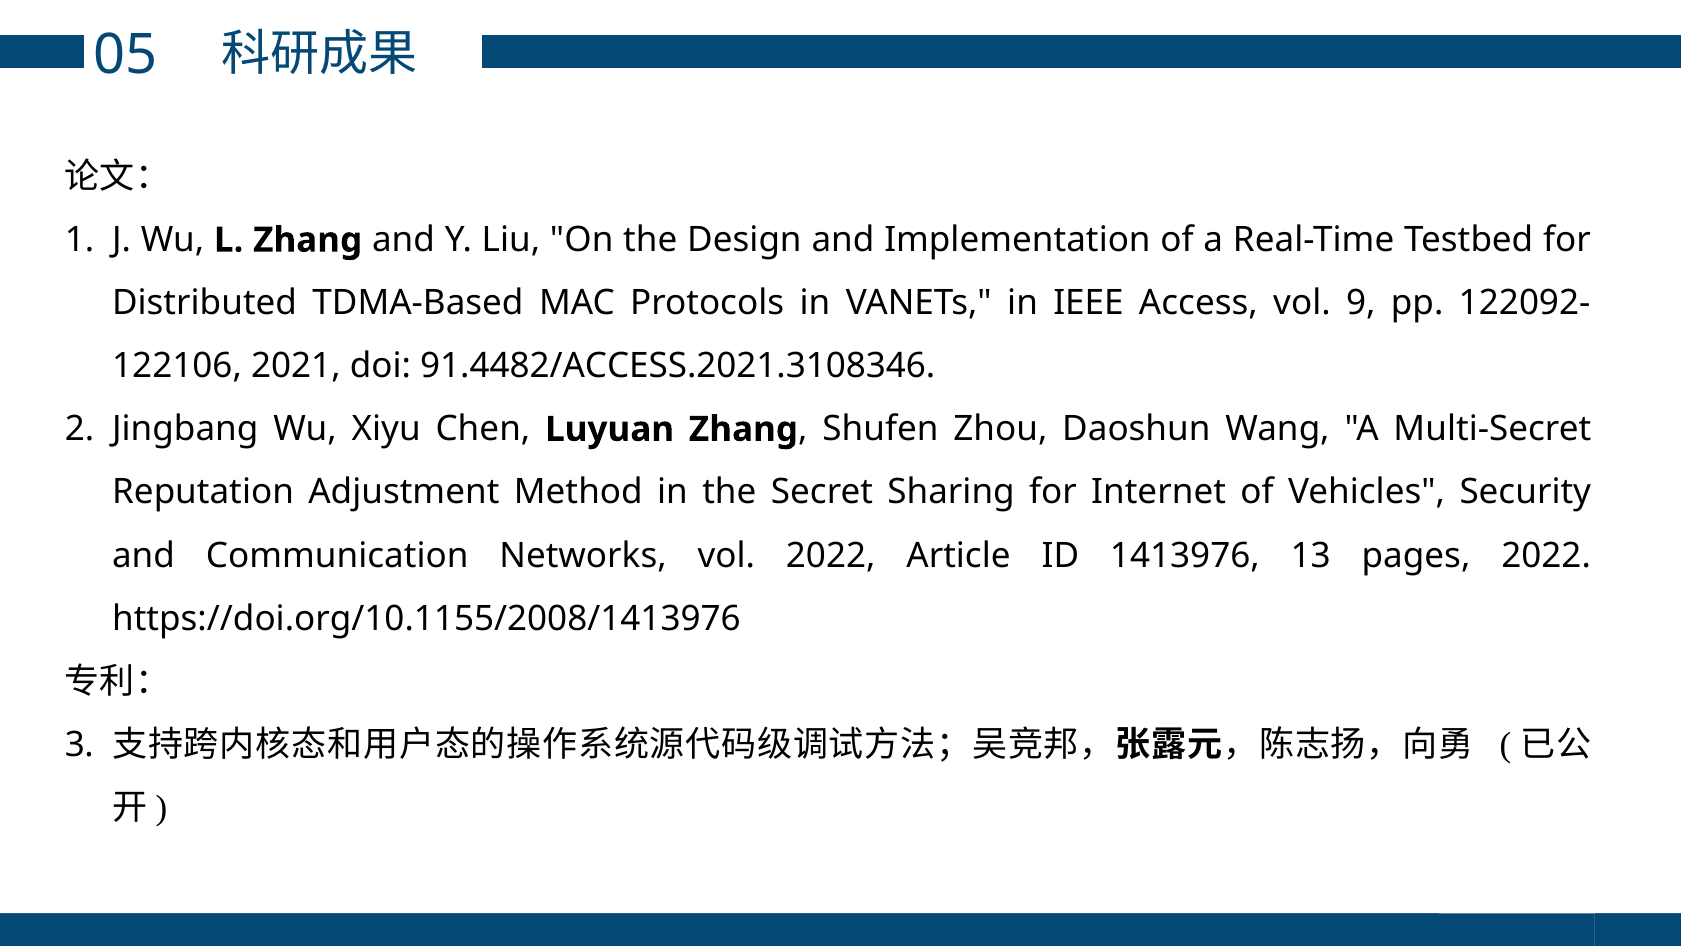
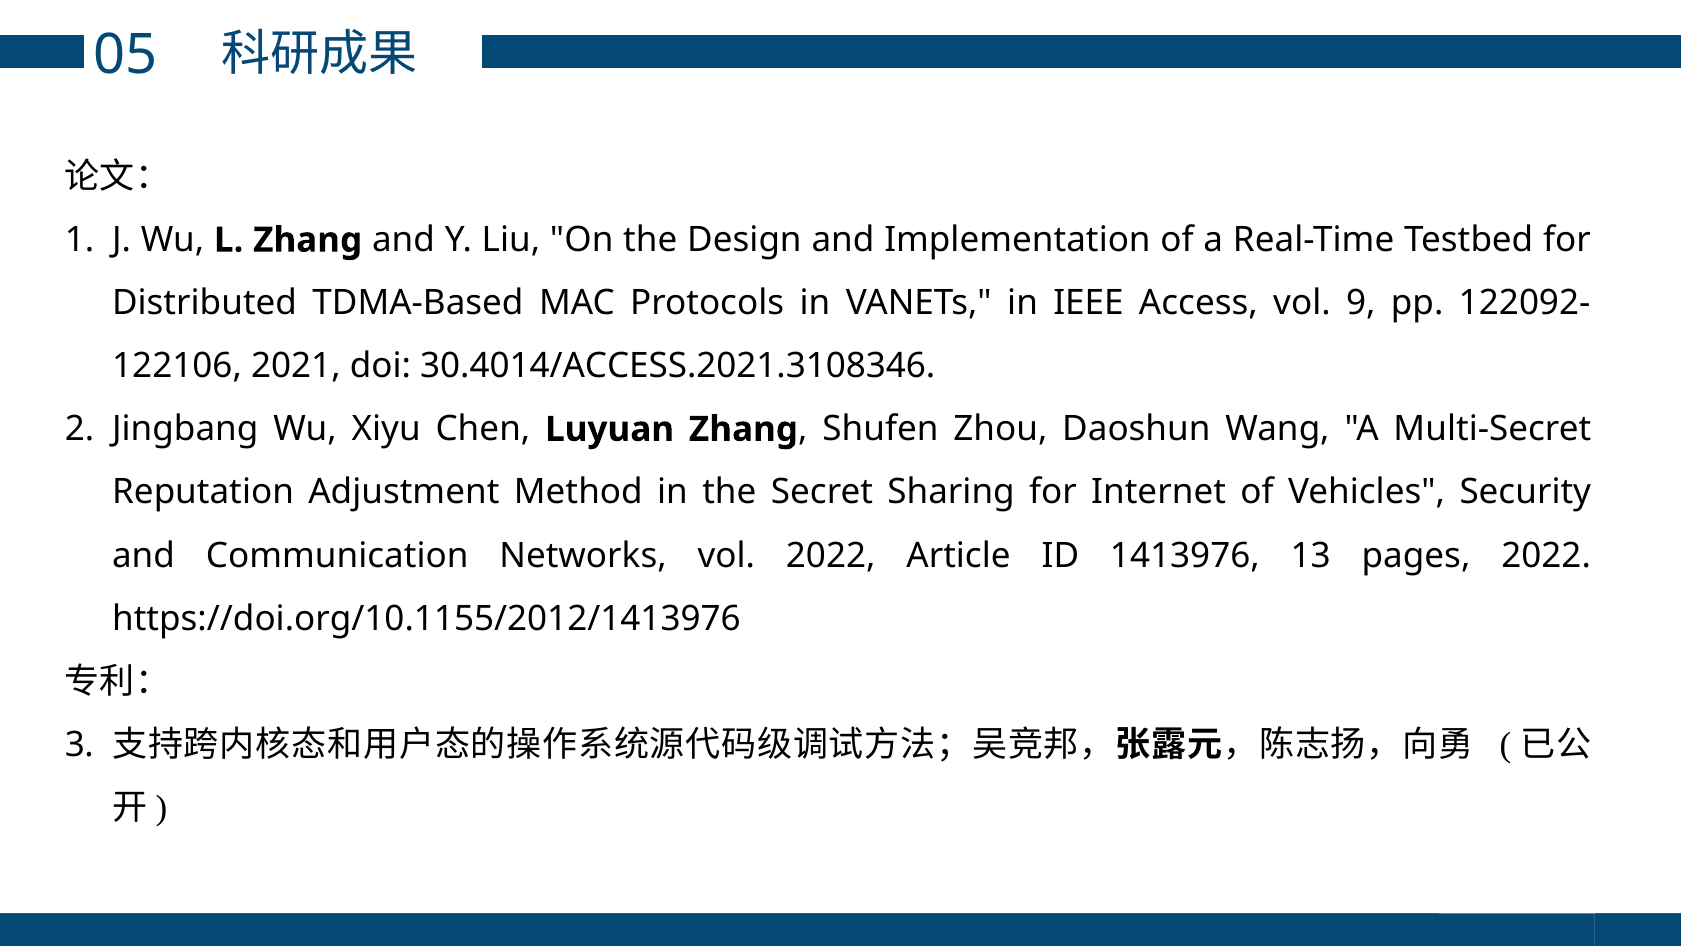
91.4482/ACCESS.2021.3108346: 91.4482/ACCESS.2021.3108346 -> 30.4014/ACCESS.2021.3108346
https://doi.org/10.1155/2008/1413976: https://doi.org/10.1155/2008/1413976 -> https://doi.org/10.1155/2012/1413976
